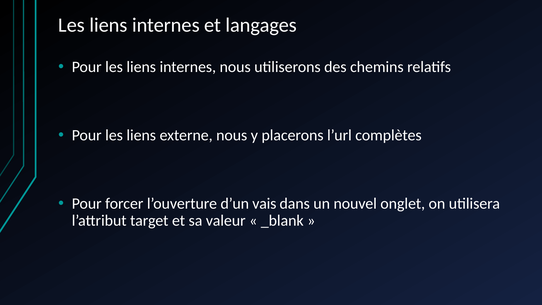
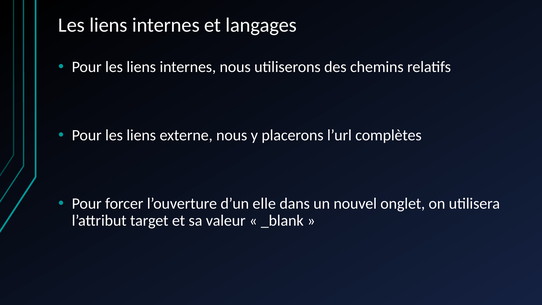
vais: vais -> elle
